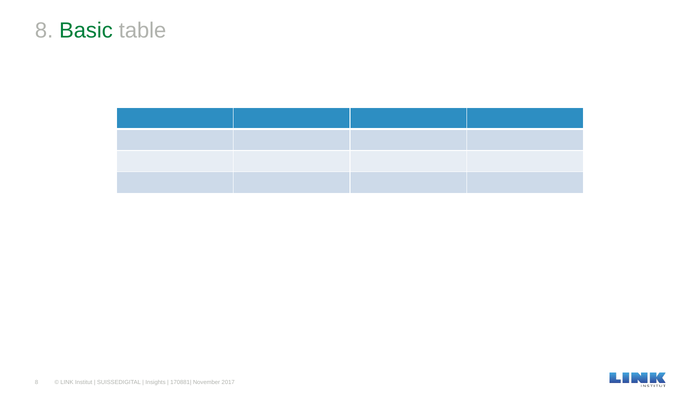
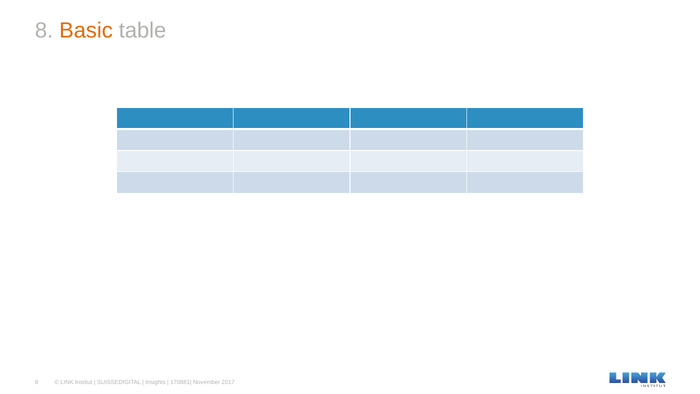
Basic colour: green -> orange
